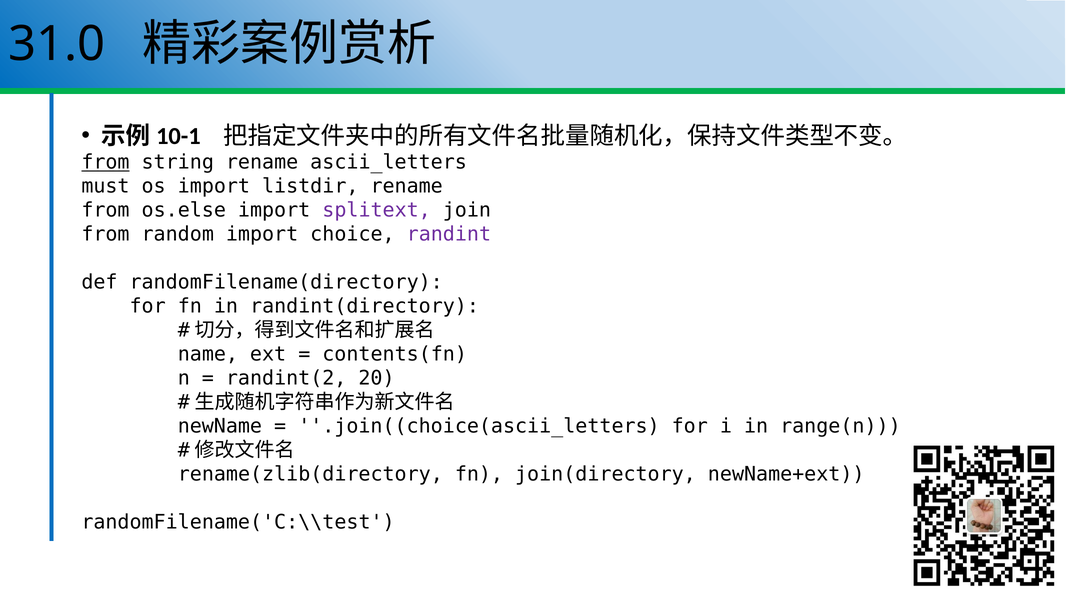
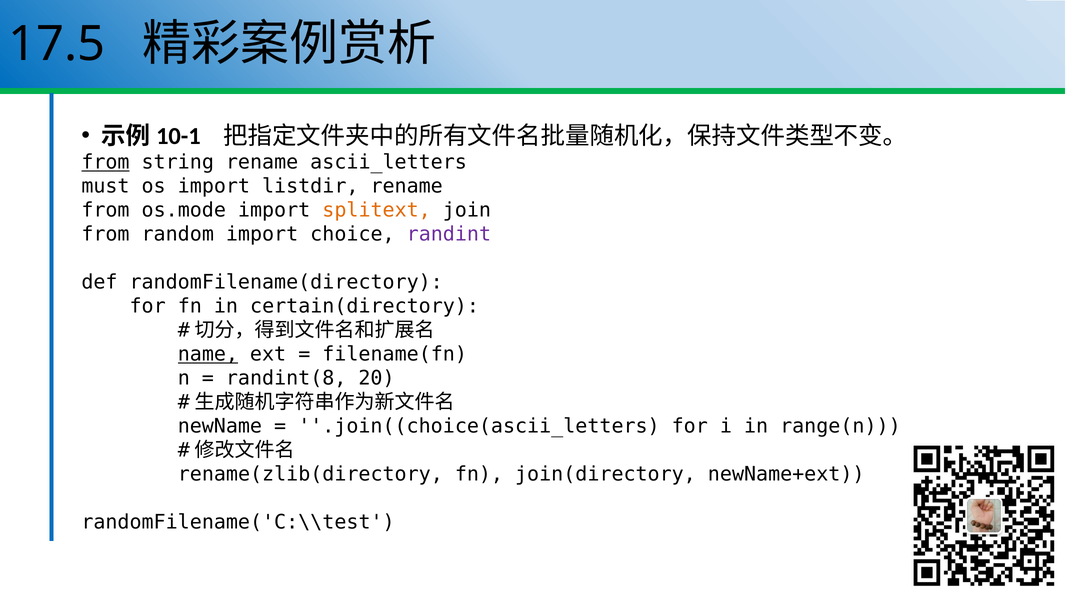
31.0: 31.0 -> 17.5
os.else: os.else -> os.mode
splitext colour: purple -> orange
randint(directory: randint(directory -> certain(directory
name underline: none -> present
contents(fn: contents(fn -> filename(fn
randint(2: randint(2 -> randint(8
